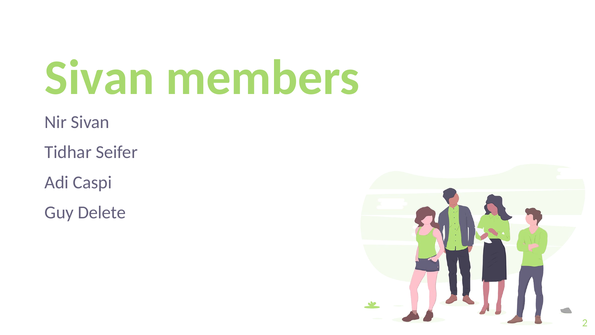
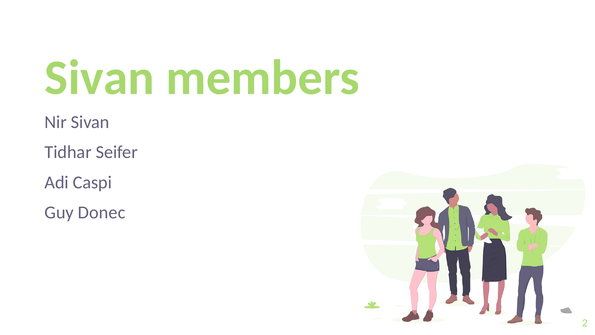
Delete: Delete -> Donec
